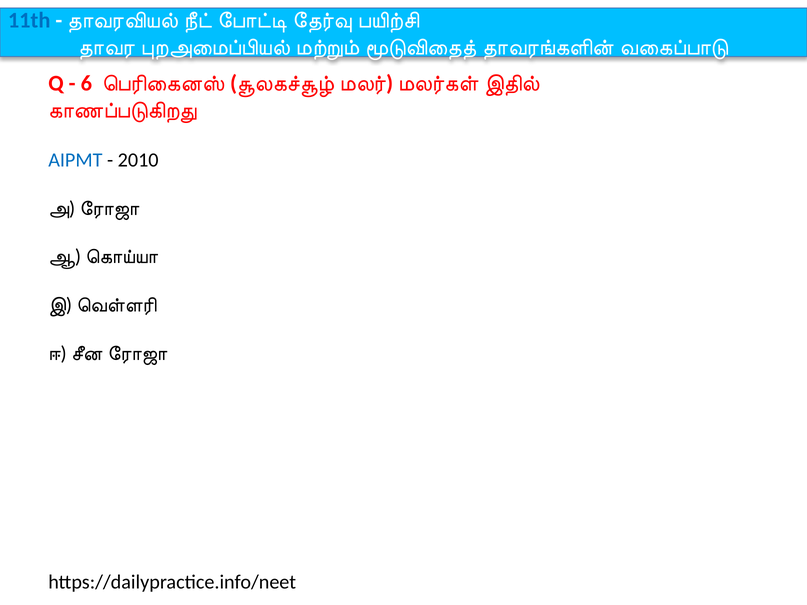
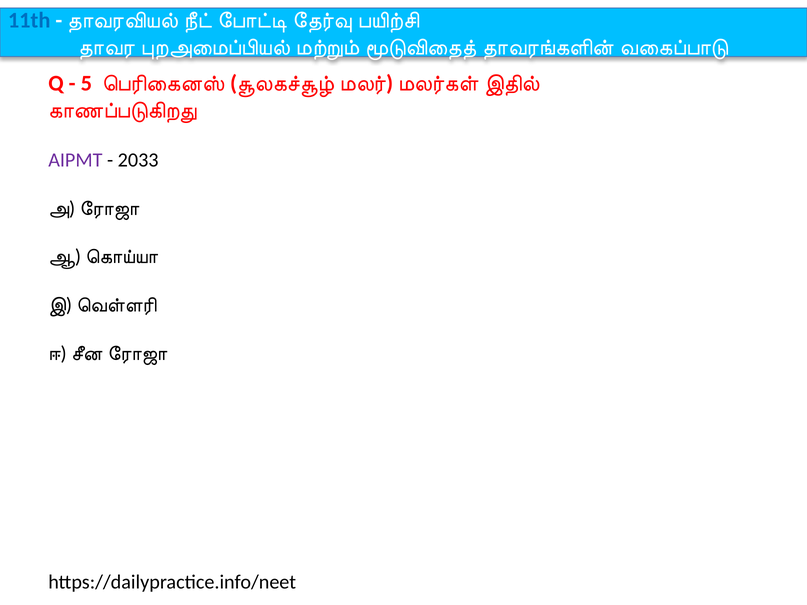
6: 6 -> 5
AIPMT colour: blue -> purple
2010: 2010 -> 2033
